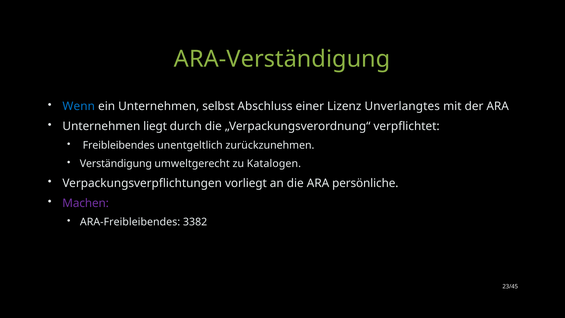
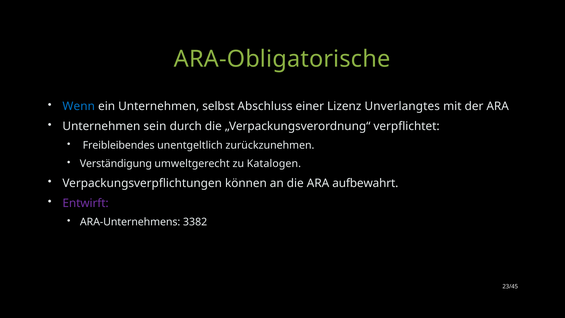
ARA-Verständigung: ARA-Verständigung -> ARA-Obligatorische
liegt: liegt -> sein
vorliegt: vorliegt -> können
persönliche: persönliche -> aufbewahrt
Machen: Machen -> Entwirft
ARA-Freibleibendes: ARA-Freibleibendes -> ARA-Unternehmens
